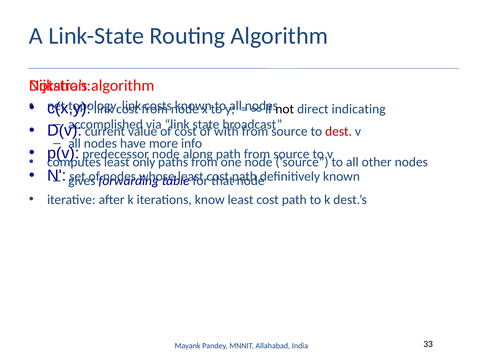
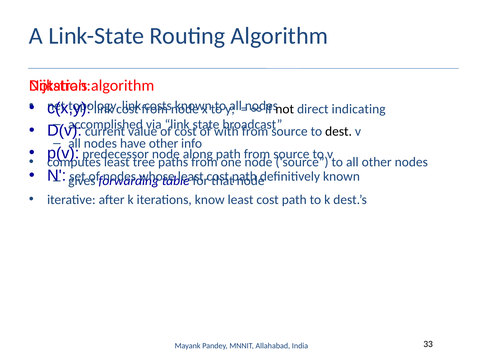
dest colour: red -> black
have more: more -> other
only: only -> tree
